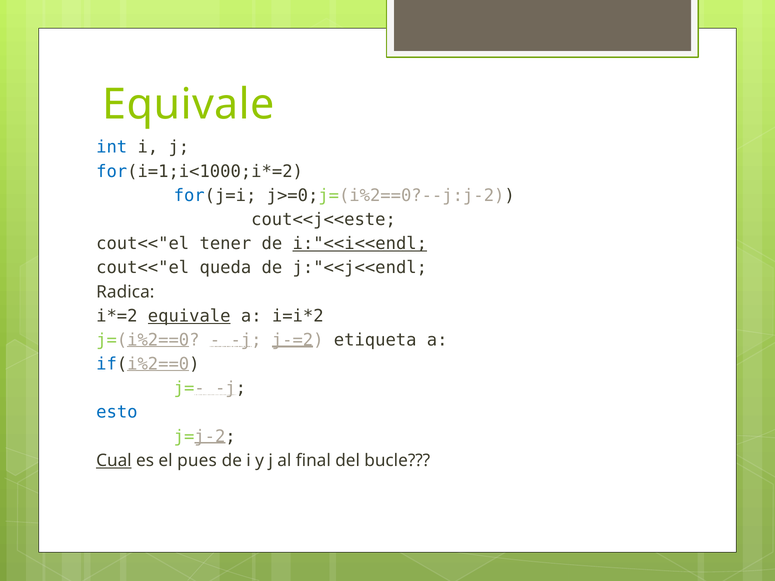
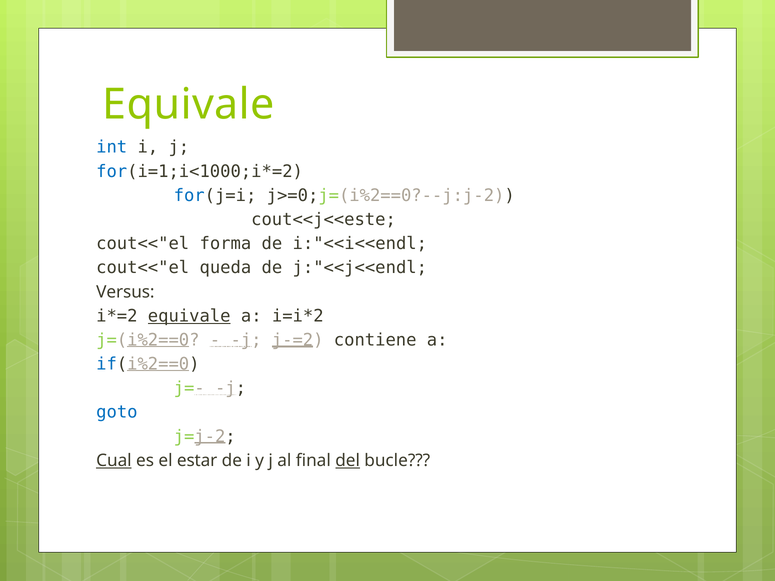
tener: tener -> forma
i:"<<i<<endl underline: present -> none
Radica: Radica -> Versus
etiqueta: etiqueta -> contiene
esto: esto -> goto
pues: pues -> estar
del underline: none -> present
